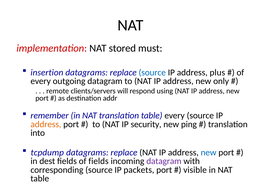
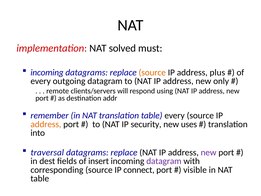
stored: stored -> solved
insertion at (47, 72): insertion -> incoming
source at (152, 72) colour: blue -> orange
ping: ping -> uses
tcpdump: tcpdump -> traversal
new at (209, 152) colour: blue -> purple
of fields: fields -> insert
packets: packets -> connect
